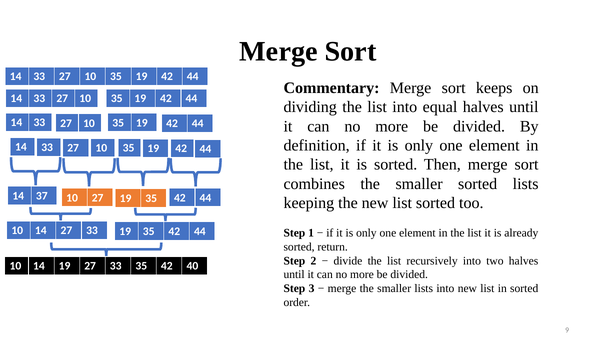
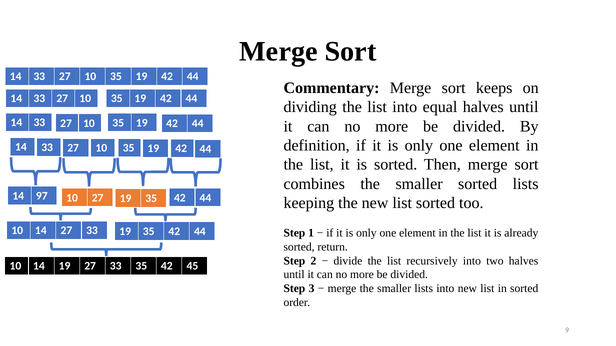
37: 37 -> 97
40: 40 -> 45
